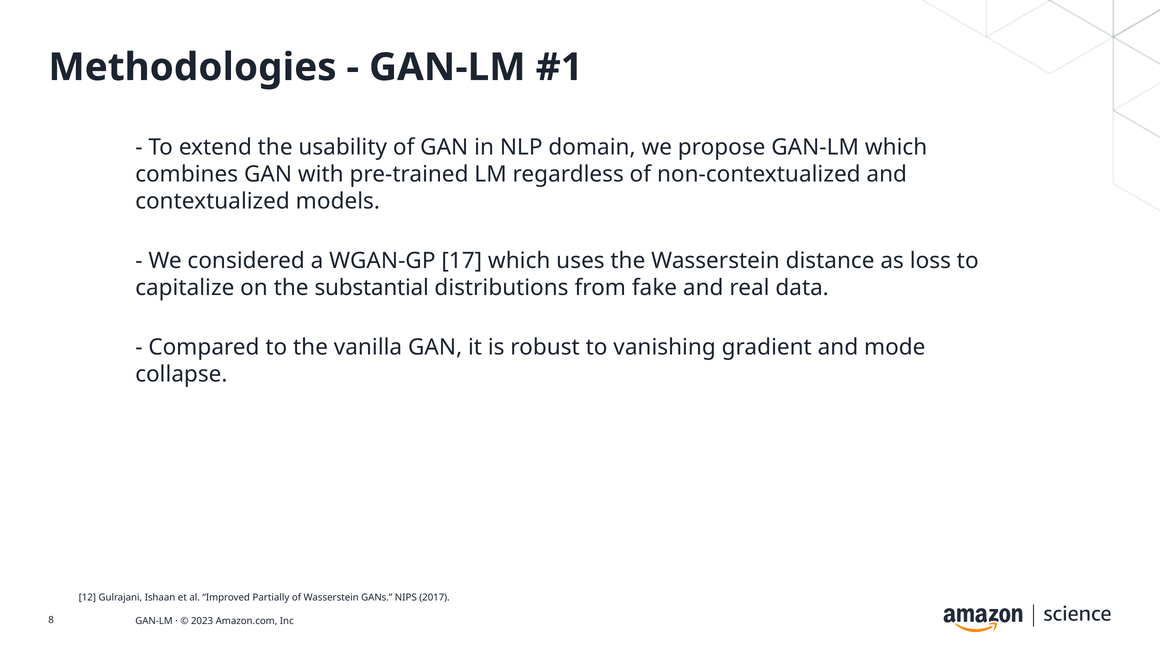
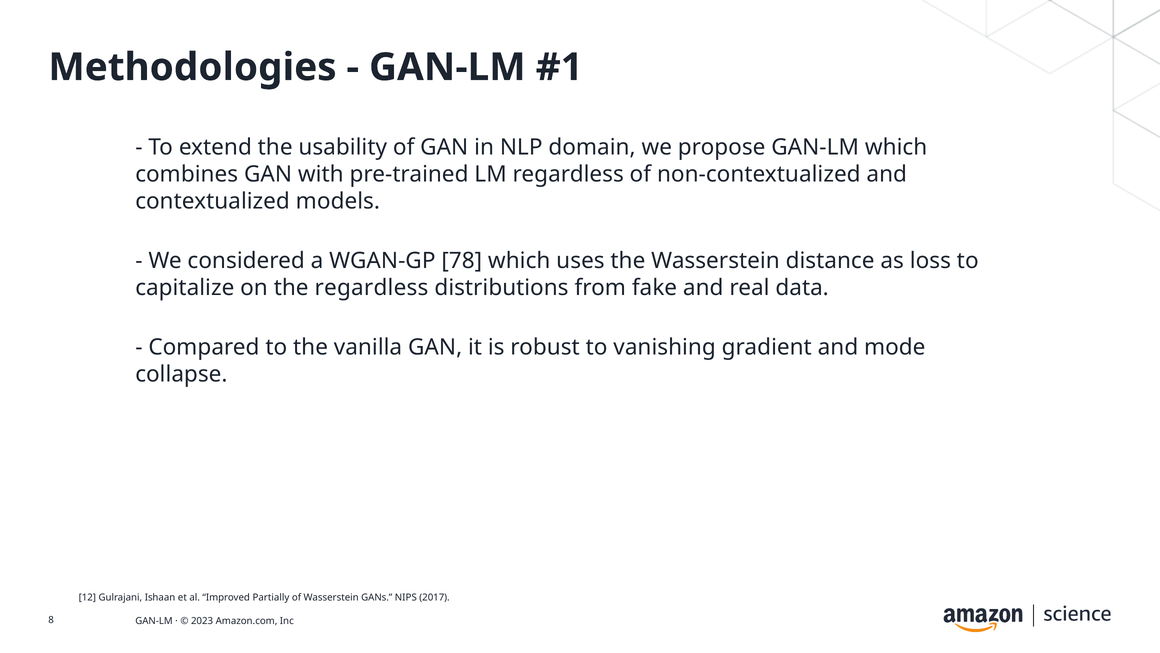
17: 17 -> 78
the substantial: substantial -> regardless
